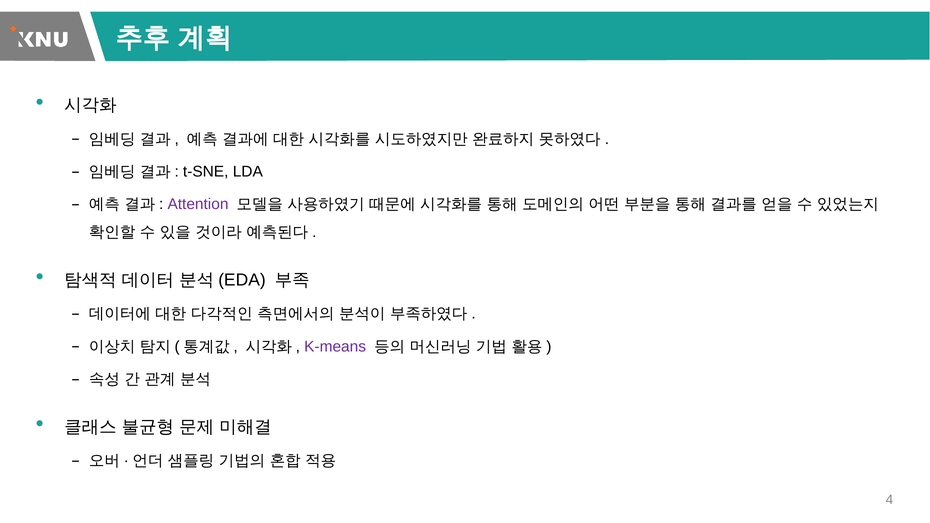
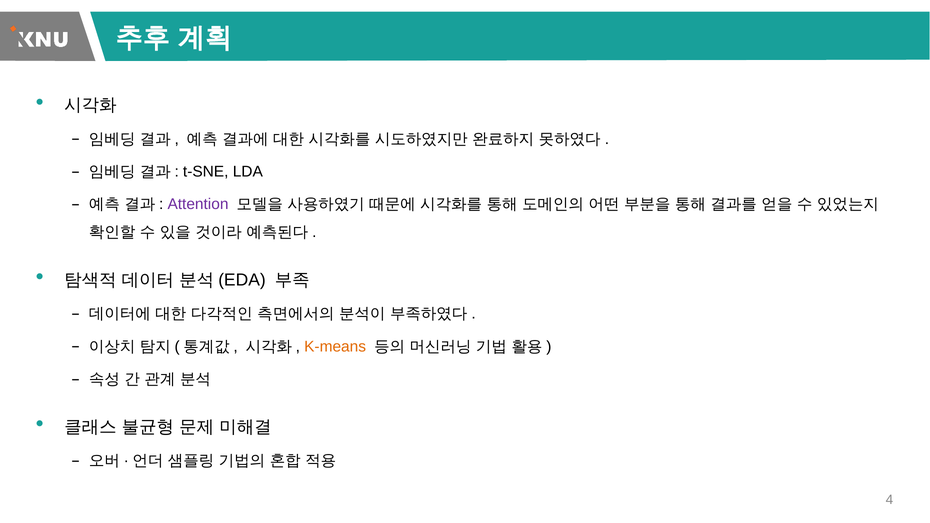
K-means colour: purple -> orange
